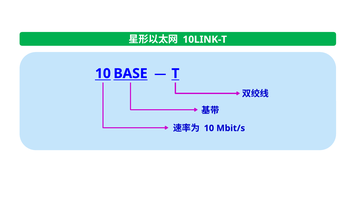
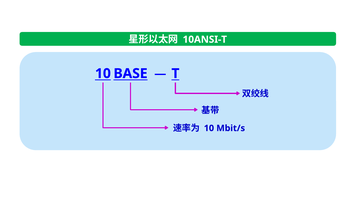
10LINK-T: 10LINK-T -> 10ANSI-T
